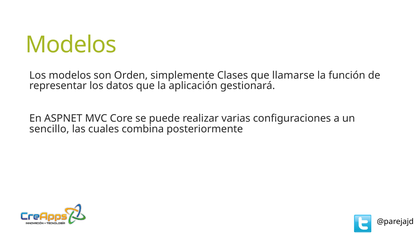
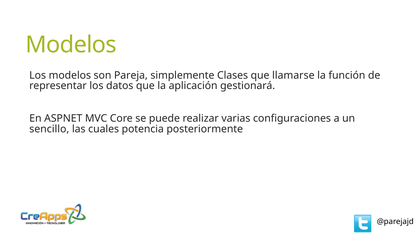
Orden: Orden -> Pareja
combina: combina -> potencia
